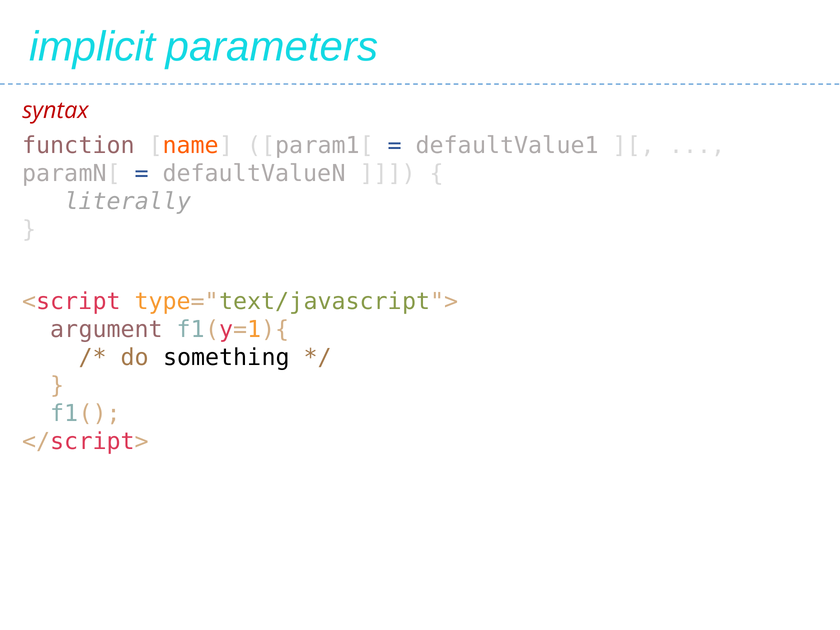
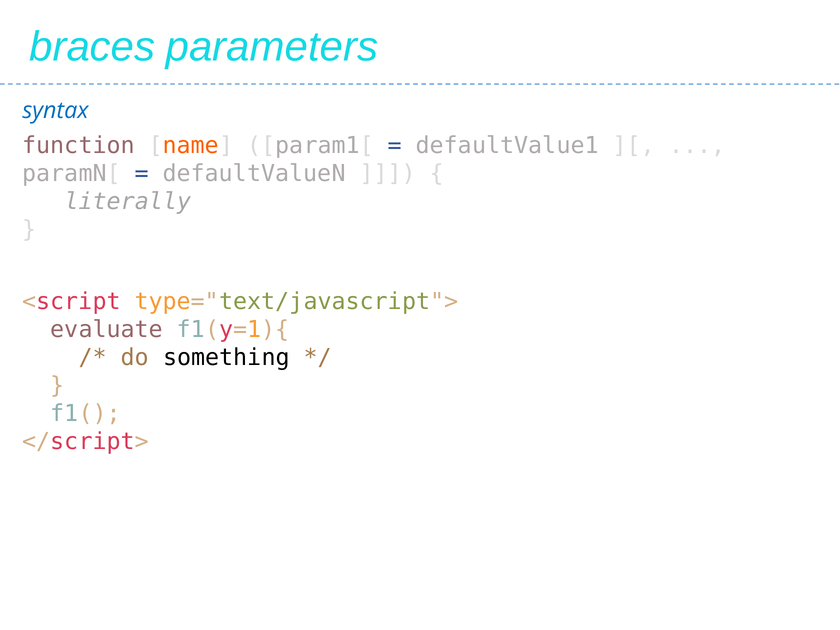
implicit: implicit -> braces
syntax colour: red -> blue
argument: argument -> evaluate
